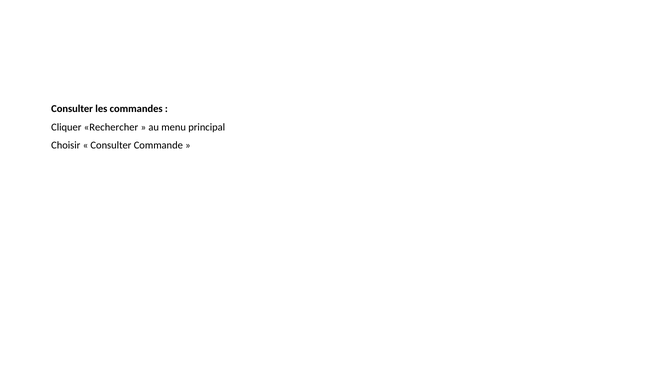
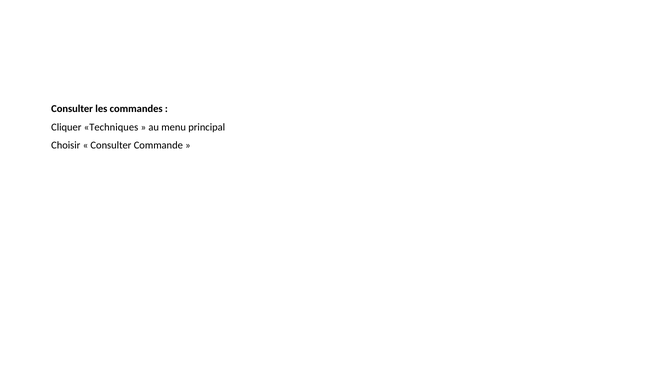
Rechercher: Rechercher -> Techniques
